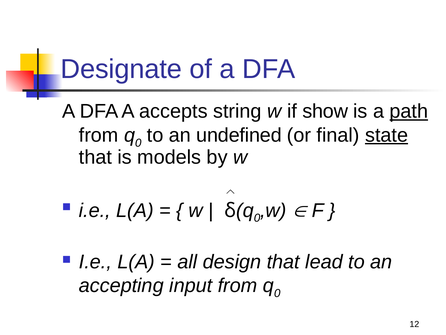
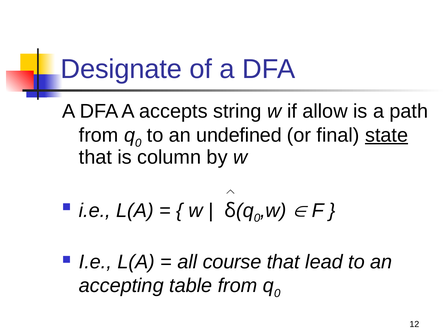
show: show -> allow
path underline: present -> none
models: models -> column
design: design -> course
input: input -> table
